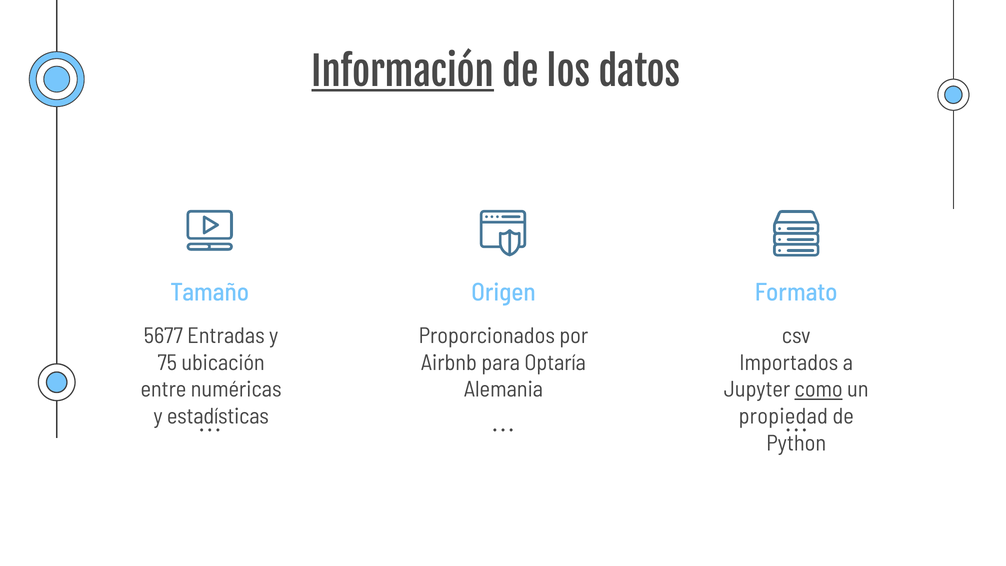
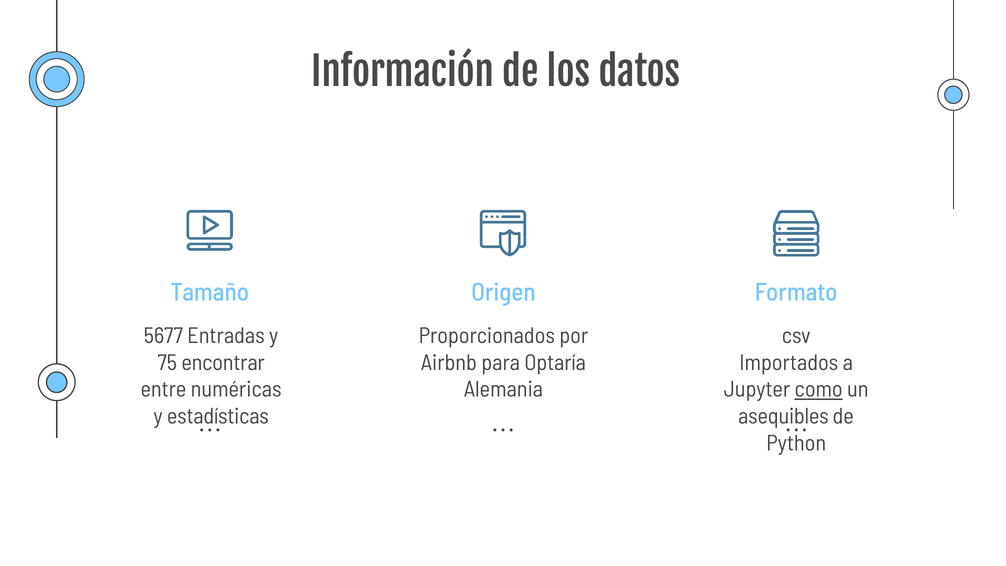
Información underline: present -> none
ubicación: ubicación -> encontrar
propiedad: propiedad -> asequibles
